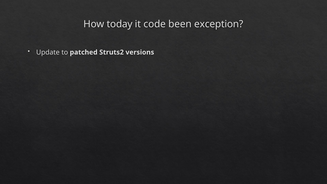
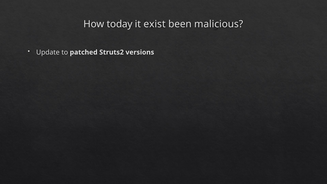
code: code -> exist
exception: exception -> malicious
